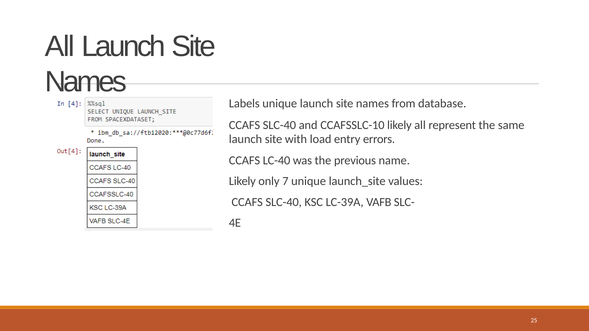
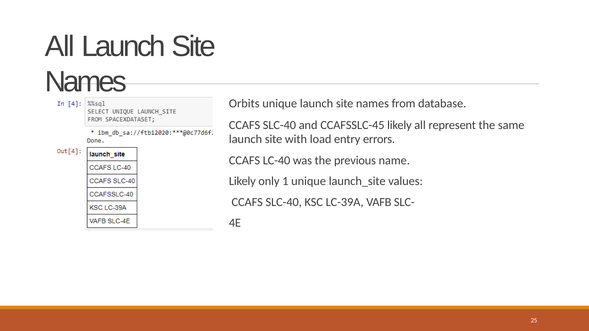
Labels: Labels -> Orbits
CCAFSSLC-10: CCAFSSLC-10 -> CCAFSSLC-45
7: 7 -> 1
